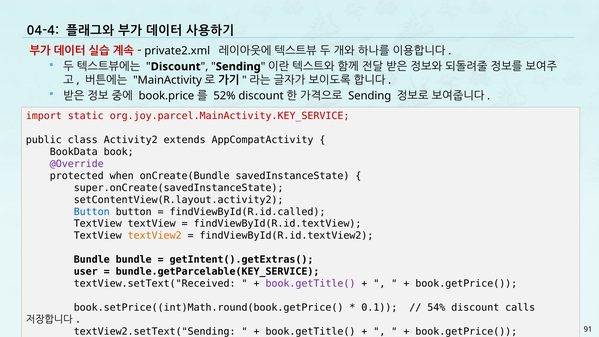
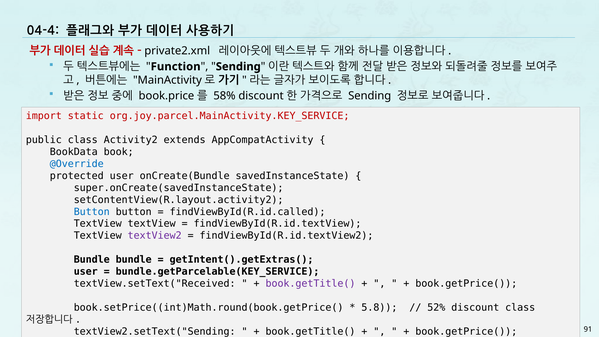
Discount at (176, 67): Discount -> Function
52%: 52% -> 58%
@Override colour: purple -> blue
protected when: when -> user
textView2 colour: orange -> purple
0.1: 0.1 -> 5.8
54%: 54% -> 52%
discount calls: calls -> class
